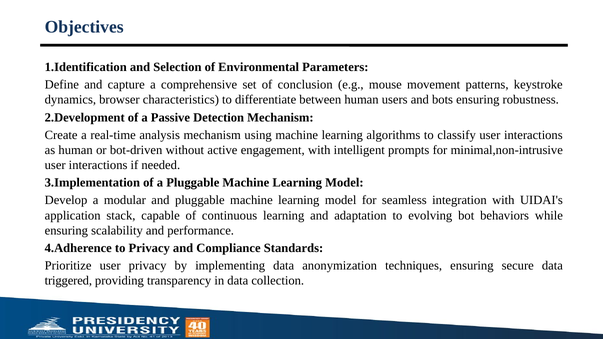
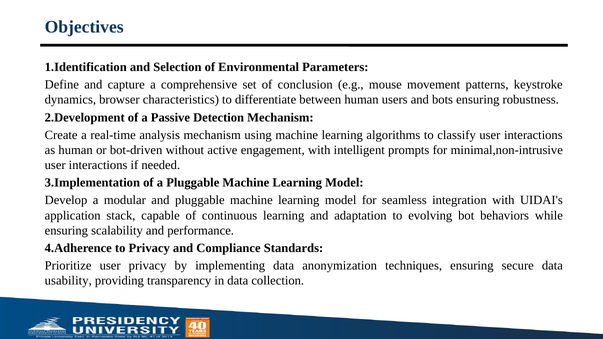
triggered: triggered -> usability
